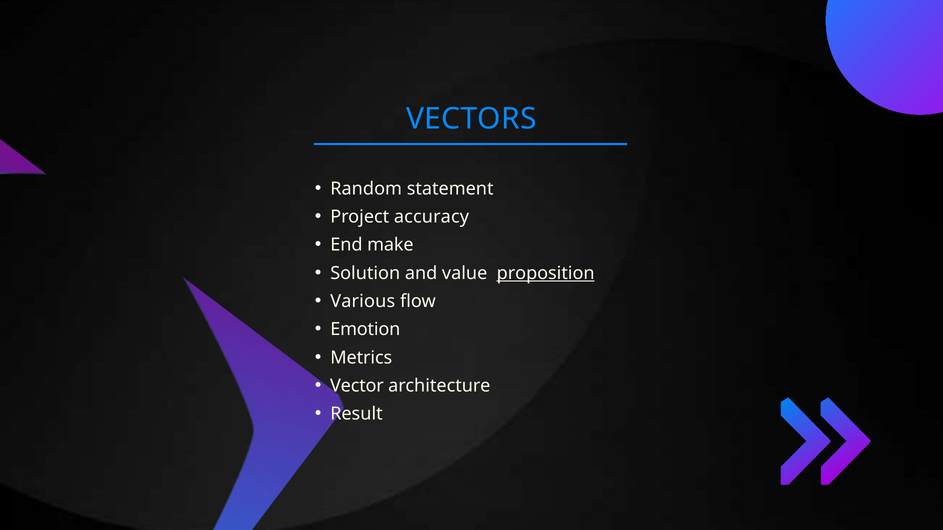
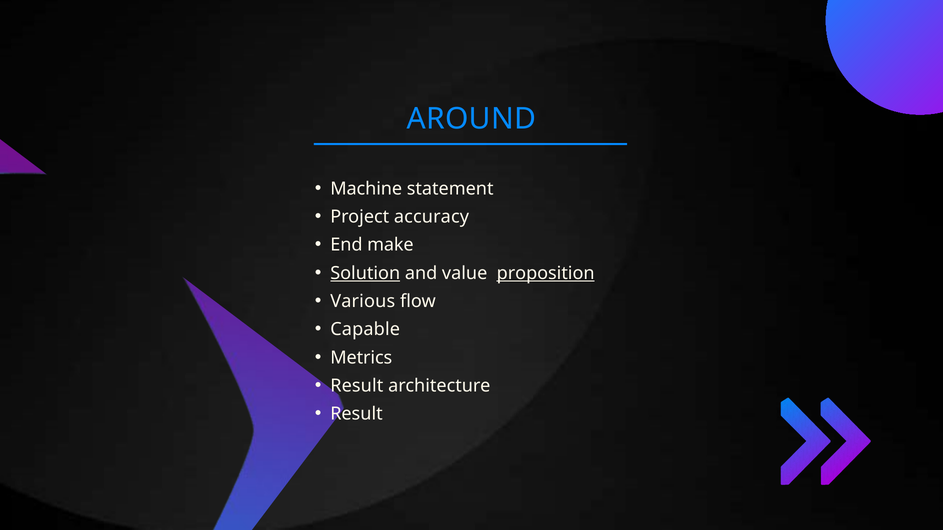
VECTORS: VECTORS -> AROUND
Random: Random -> Machine
Solution underline: none -> present
Emotion: Emotion -> Capable
Vector at (357, 386): Vector -> Result
